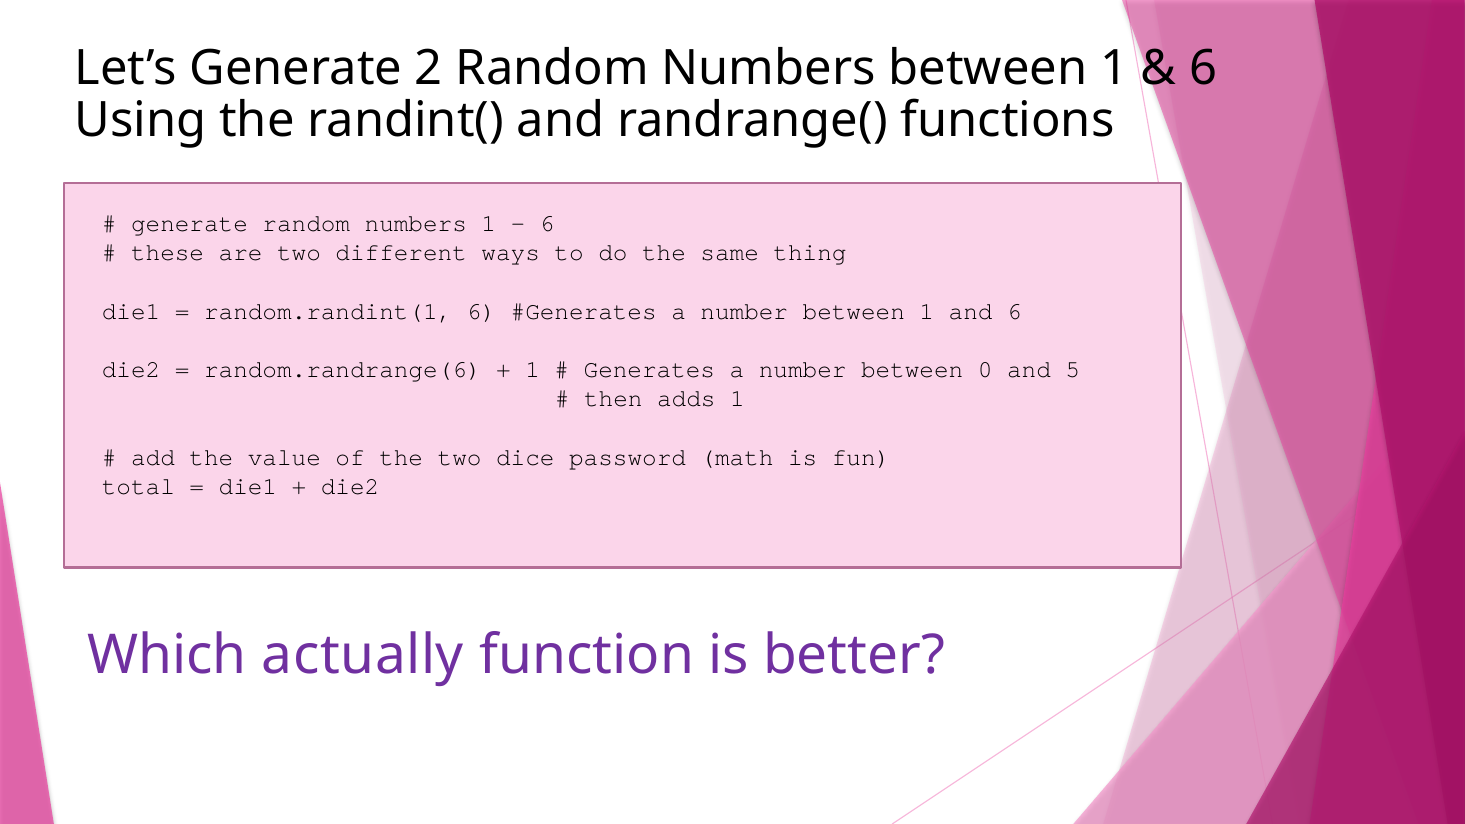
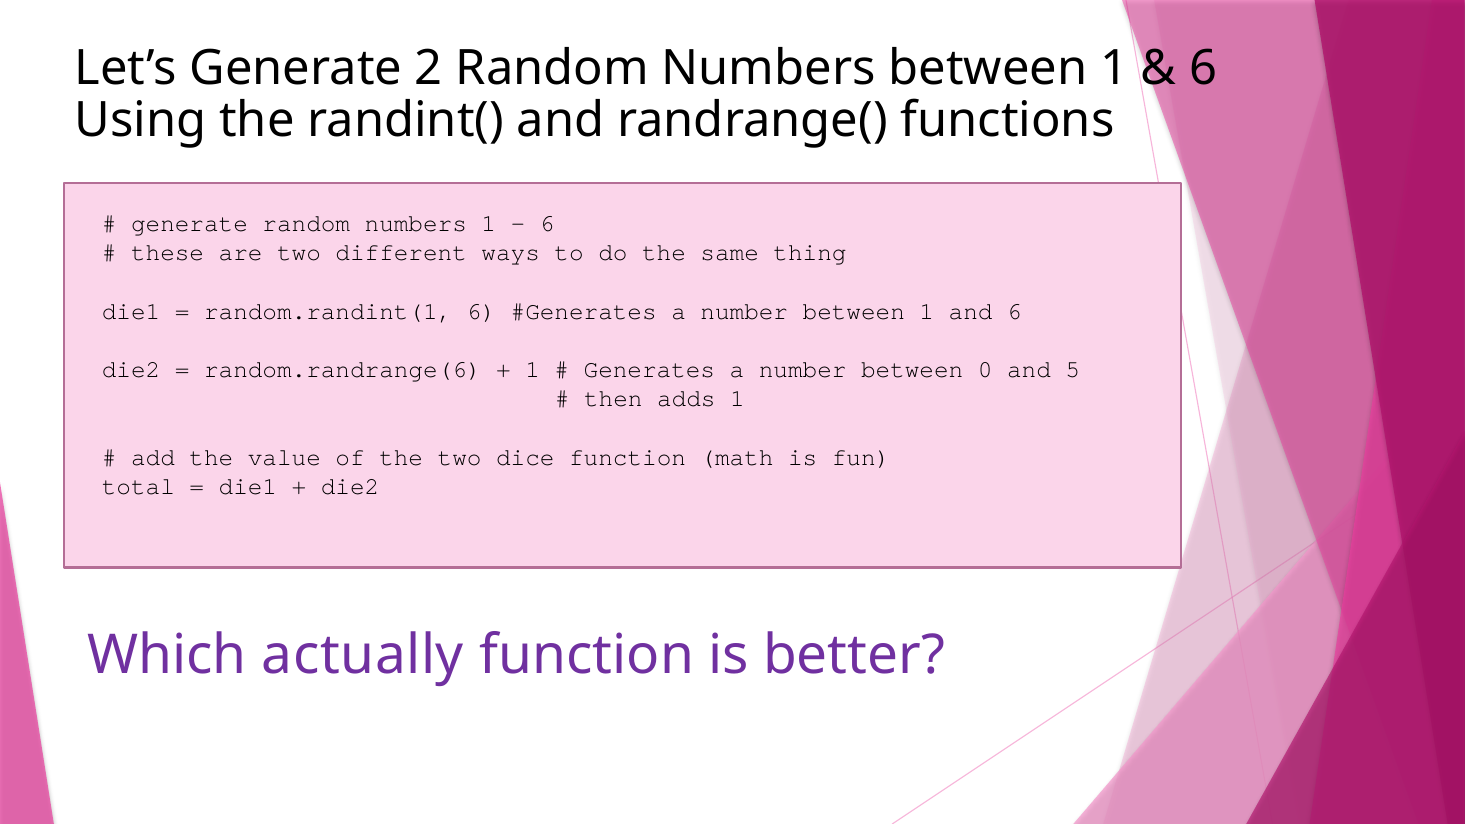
dice password: password -> function
